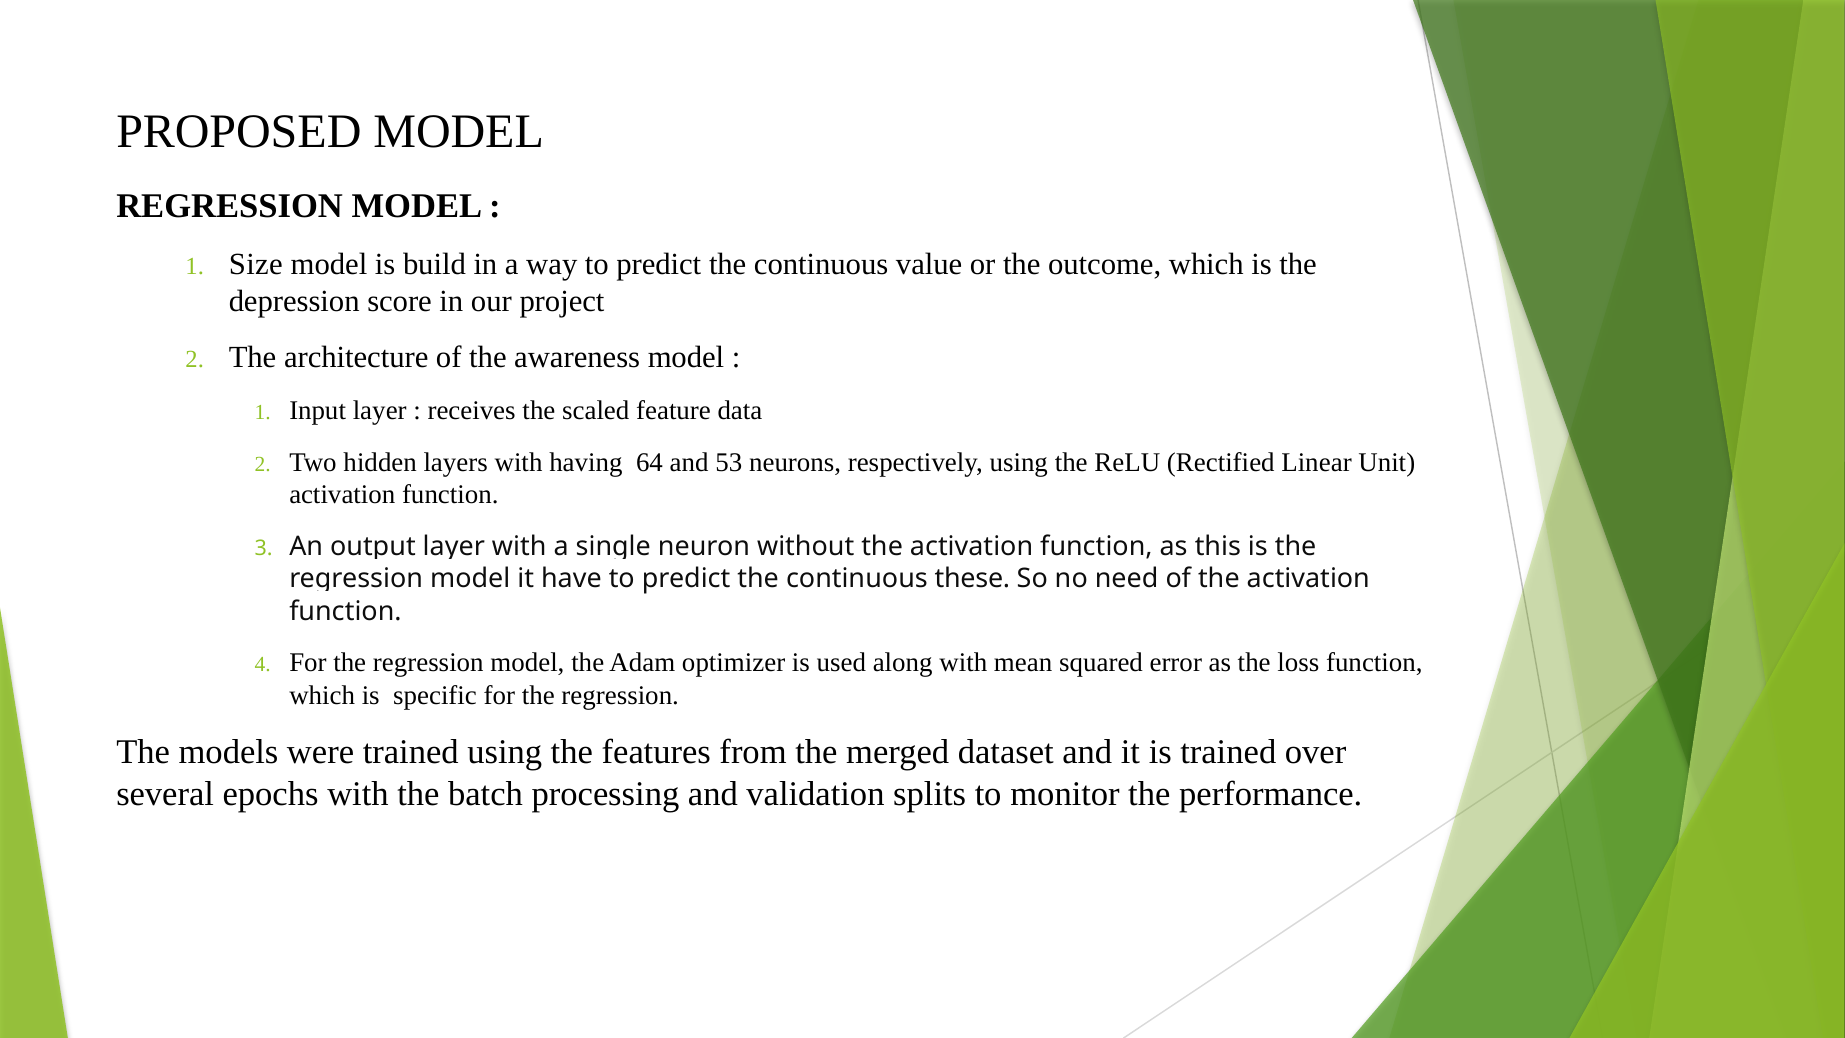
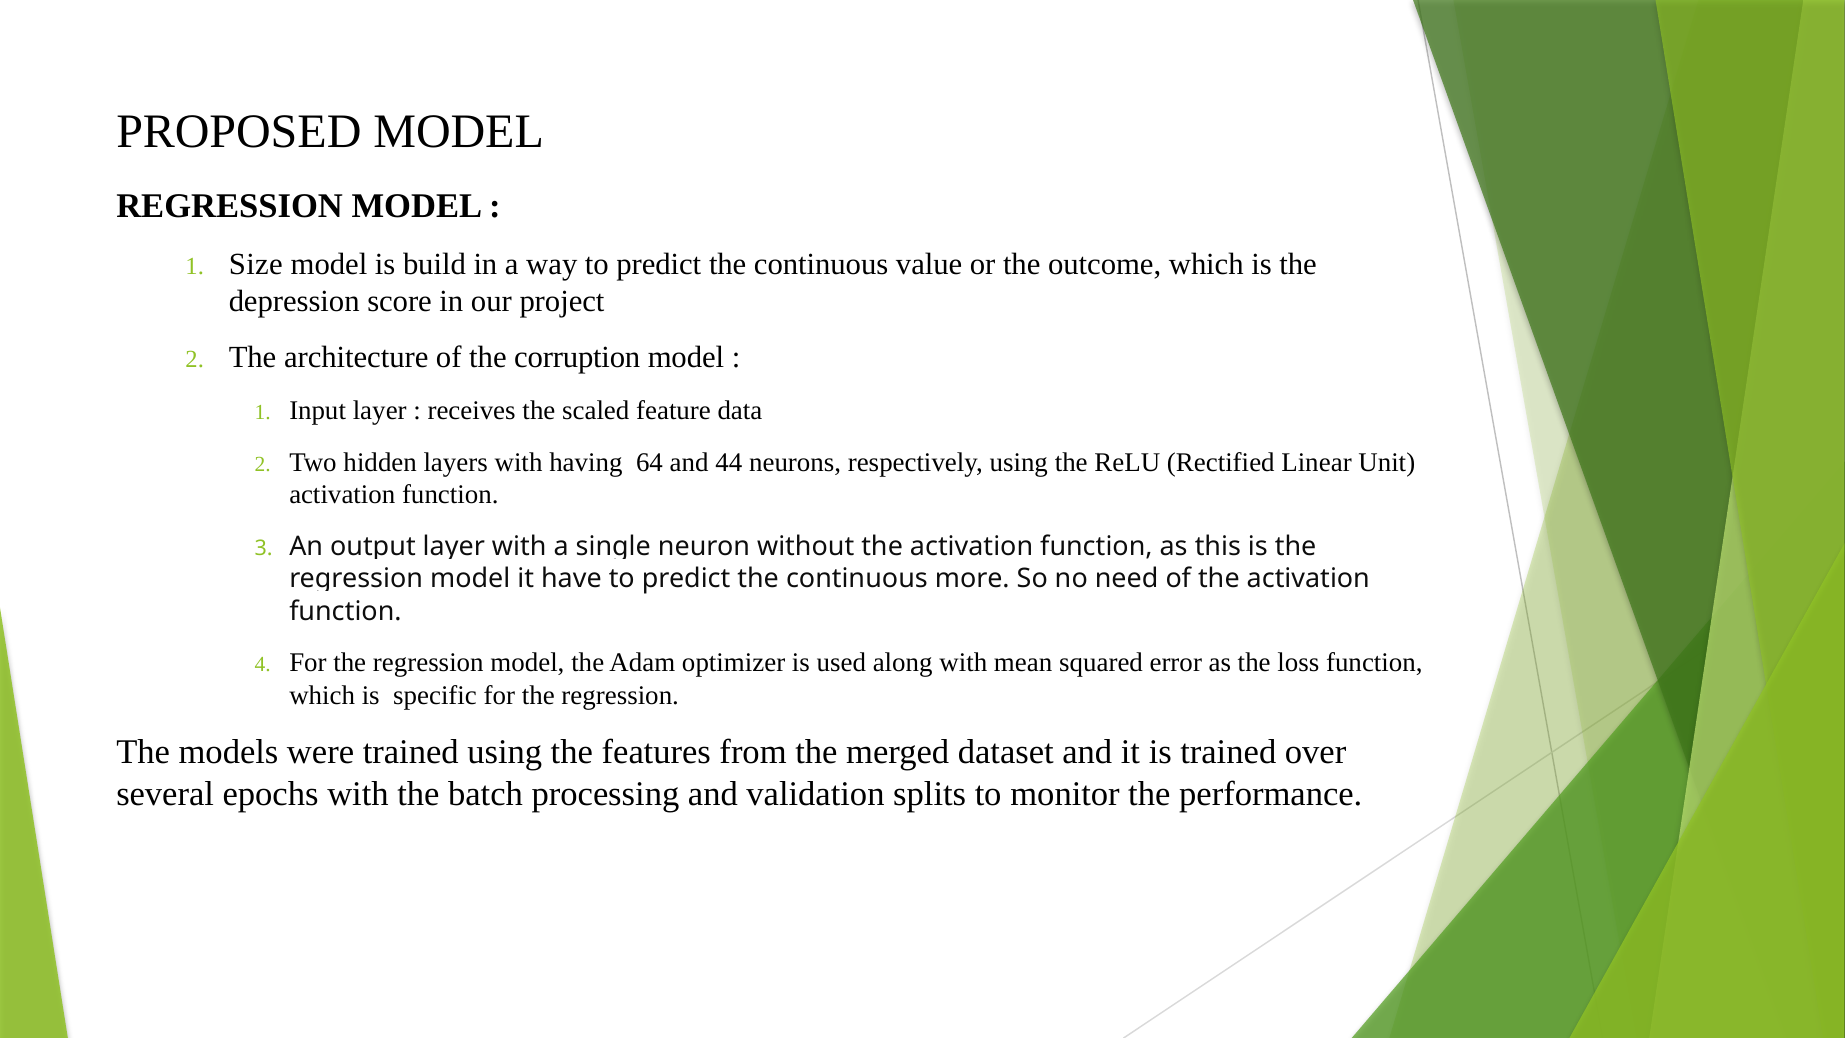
awareness: awareness -> corruption
53: 53 -> 44
these: these -> more
